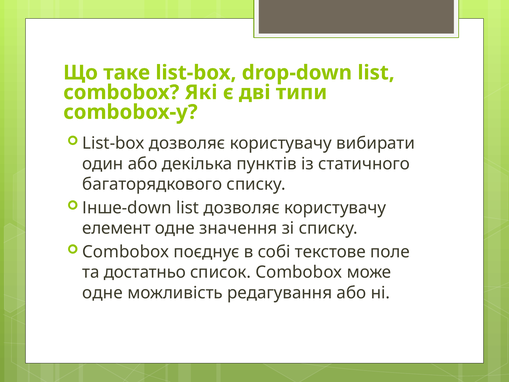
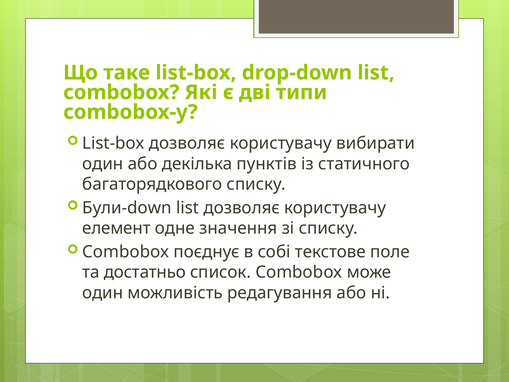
Інше-down: Інше-down -> Були-down
одне at (103, 293): одне -> один
